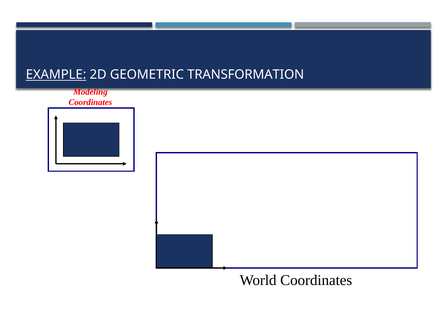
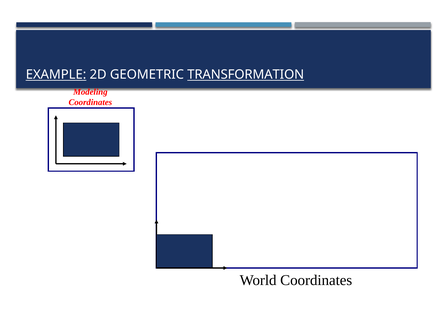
TRANSFORMATION underline: none -> present
